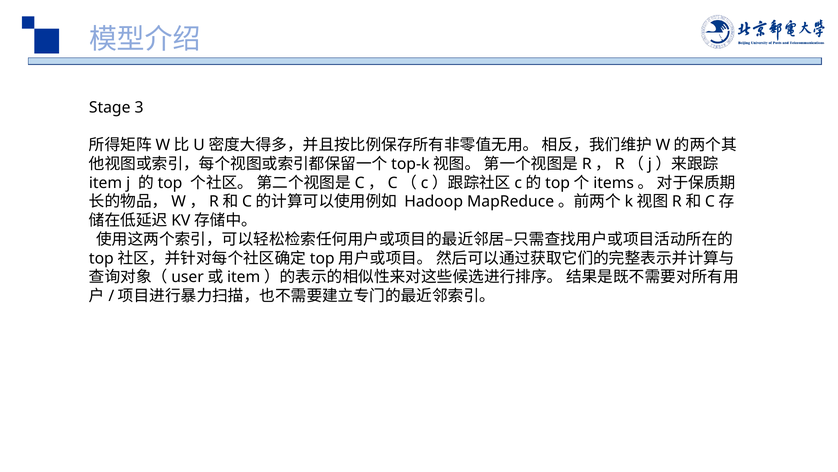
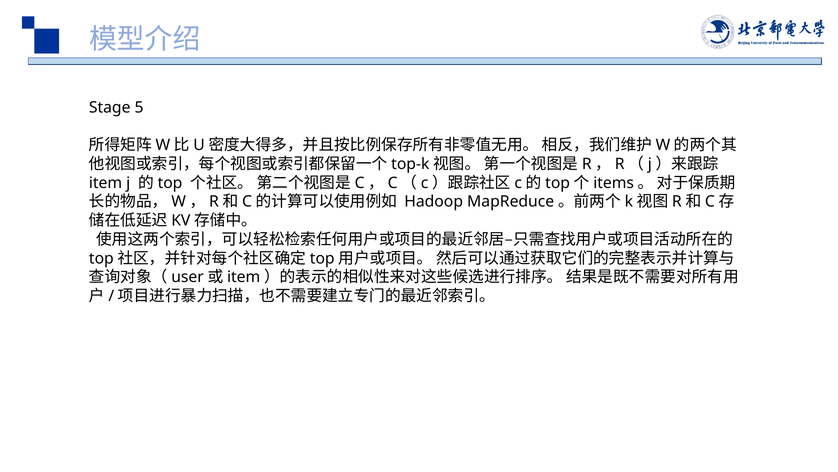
3: 3 -> 5
